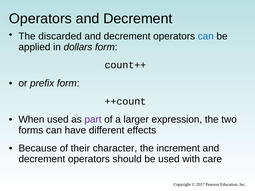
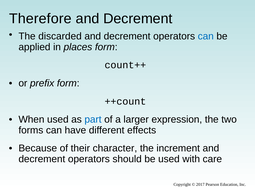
Operators at (40, 19): Operators -> Therefore
dollars: dollars -> places
part colour: purple -> blue
